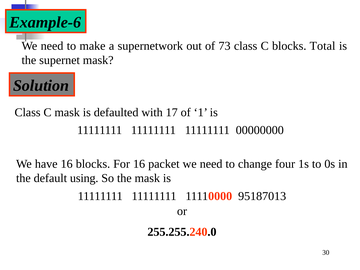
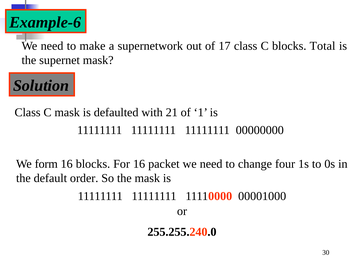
73: 73 -> 17
17: 17 -> 21
have: have -> form
using: using -> order
95187013: 95187013 -> 00001000
